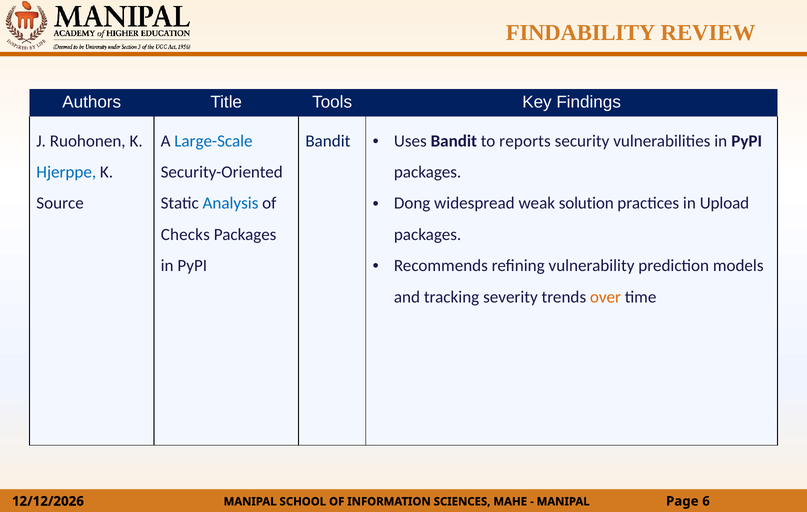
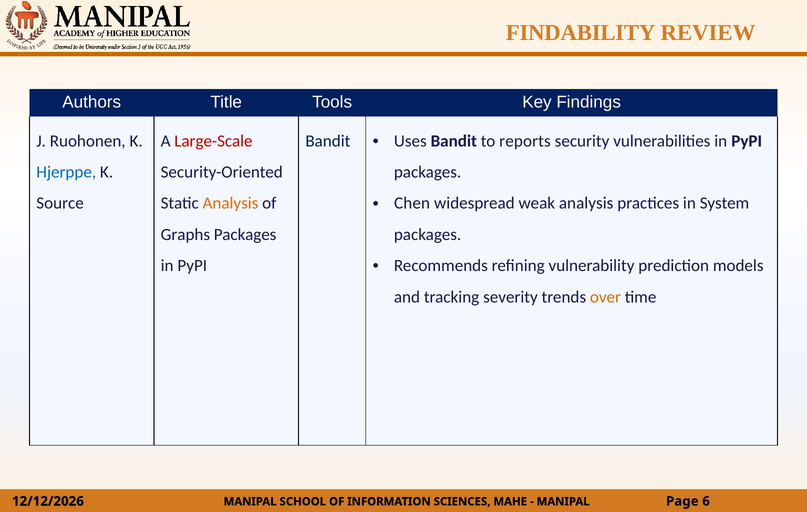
Large-Scale colour: blue -> red
Dong: Dong -> Chen
weak solution: solution -> analysis
Upload: Upload -> System
Analysis at (231, 204) colour: blue -> orange
Checks: Checks -> Graphs
